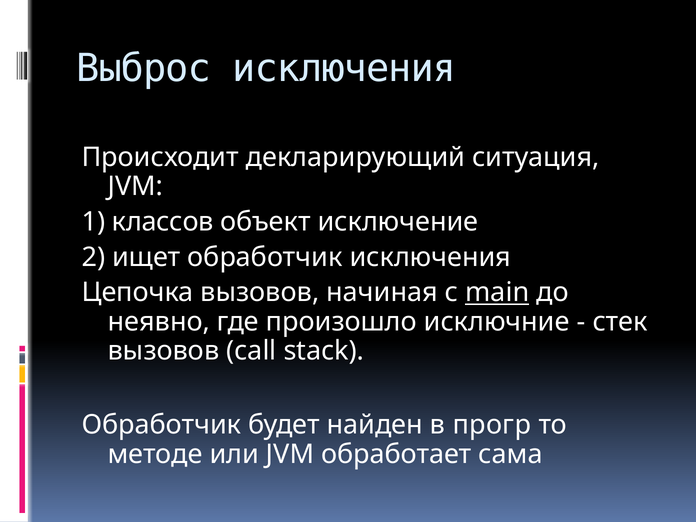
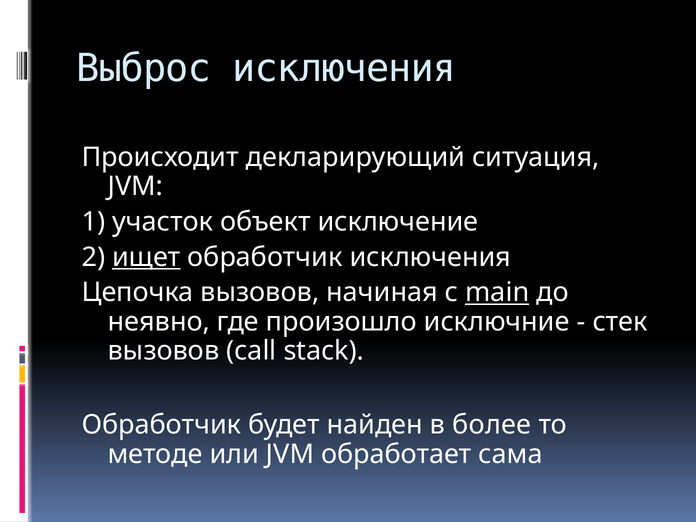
классов: классов -> участок
ищет underline: none -> present
прогр: прогр -> более
